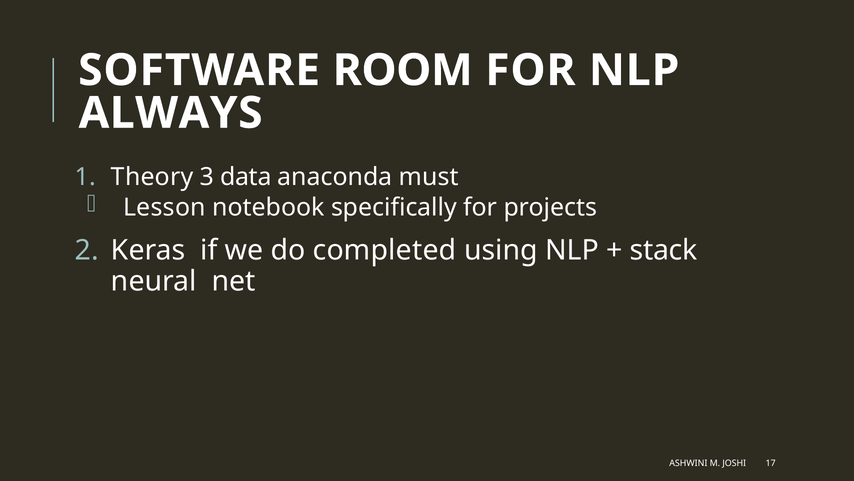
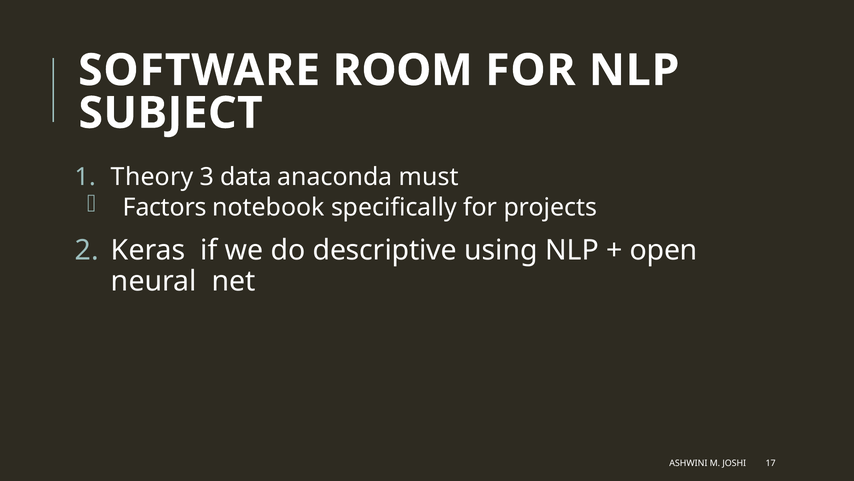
ALWAYS: ALWAYS -> SUBJECT
Lesson: Lesson -> Factors
completed: completed -> descriptive
stack: stack -> open
